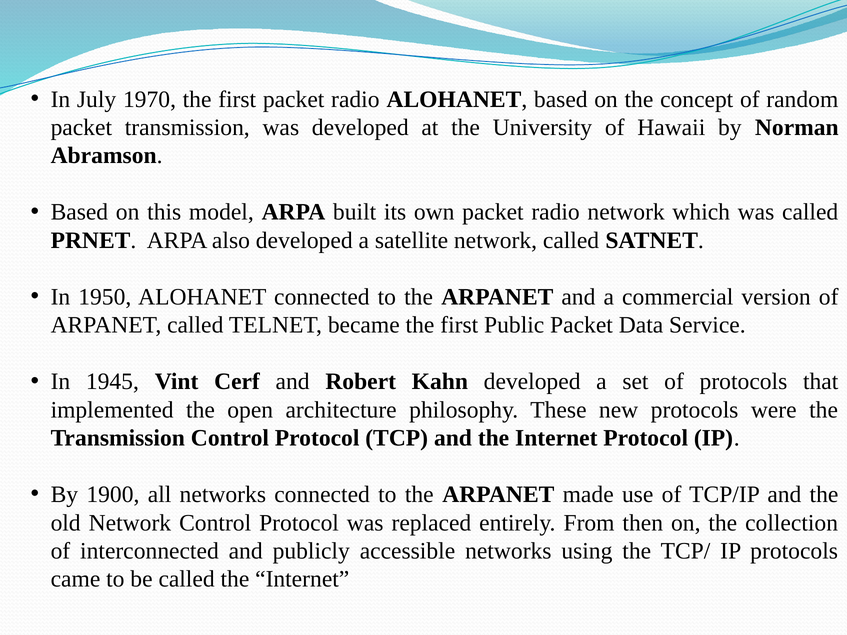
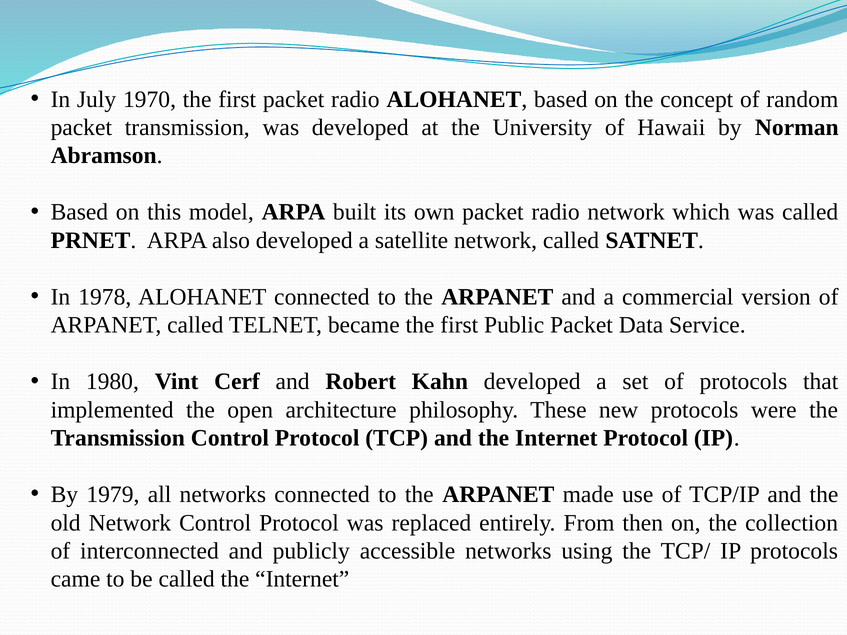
1950: 1950 -> 1978
1945: 1945 -> 1980
1900: 1900 -> 1979
